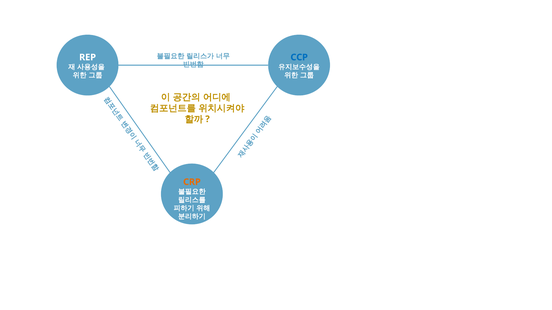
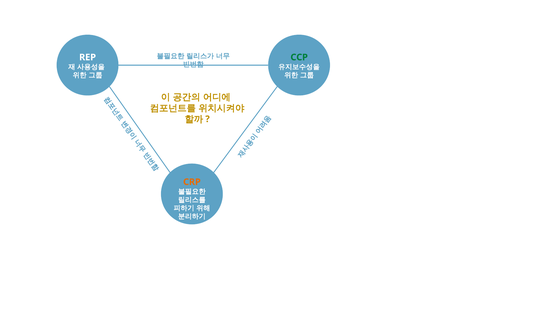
CCP colour: blue -> green
